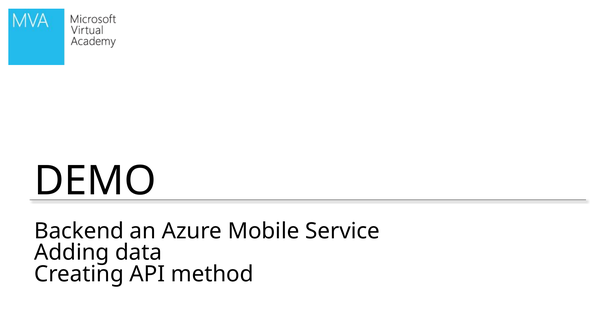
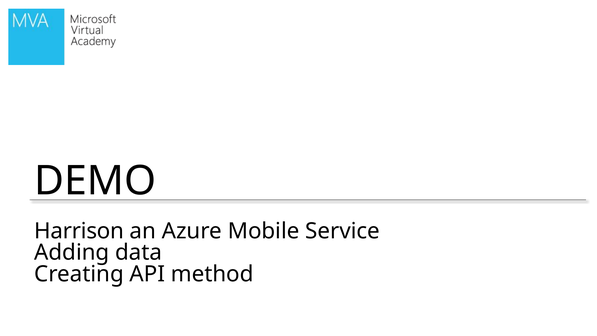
Backend: Backend -> Harrison
